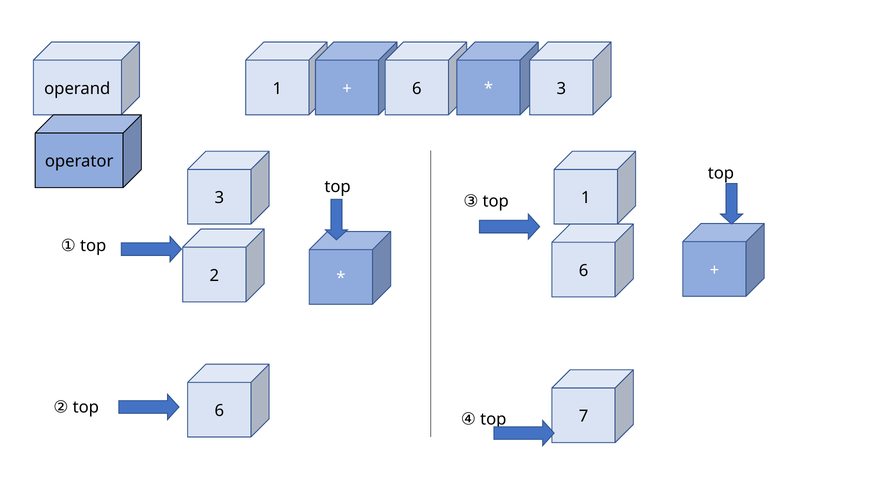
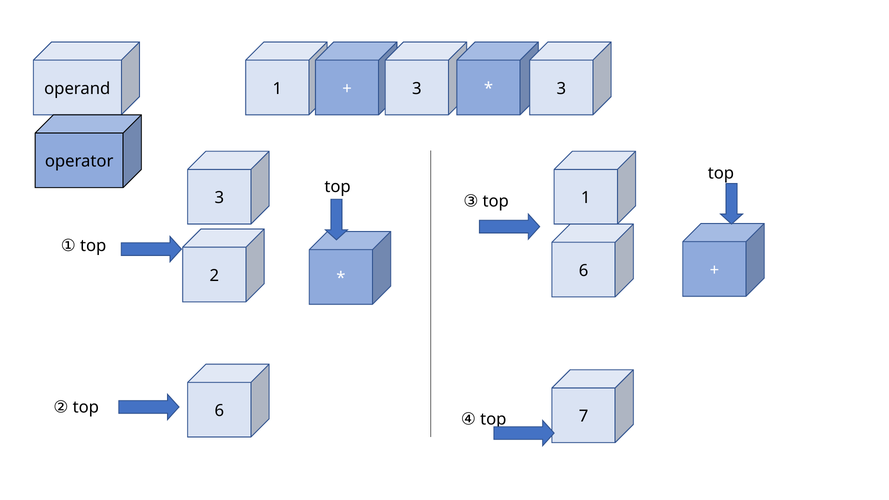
6 at (417, 89): 6 -> 3
